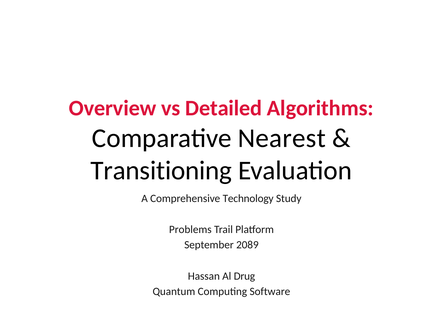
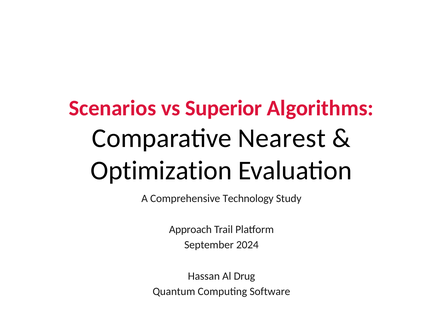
Overview: Overview -> Scenarios
Detailed: Detailed -> Superior
Transitioning: Transitioning -> Optimization
Problems: Problems -> Approach
2089: 2089 -> 2024
